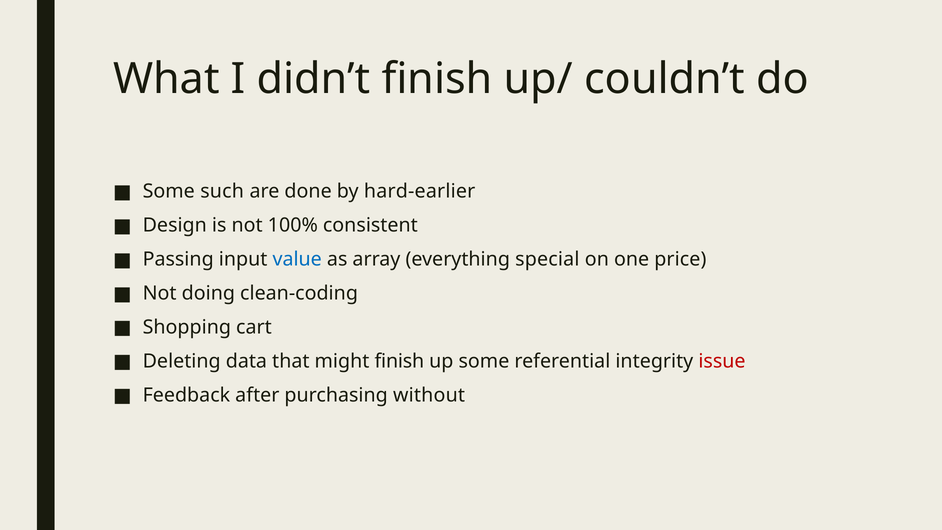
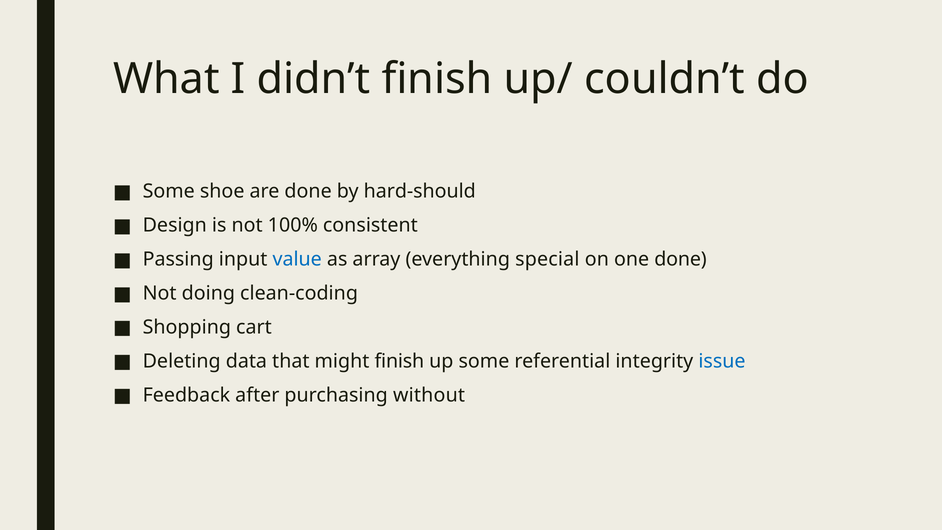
such: such -> shoe
hard-earlier: hard-earlier -> hard-should
one price: price -> done
issue colour: red -> blue
